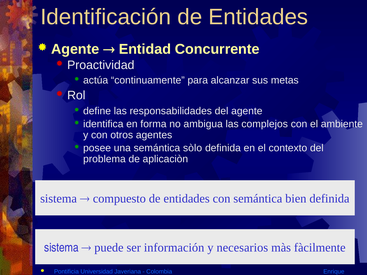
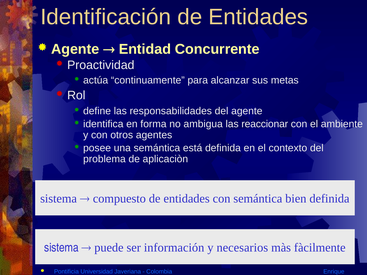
complejos: complejos -> reaccionar
sòlo: sòlo -> está
